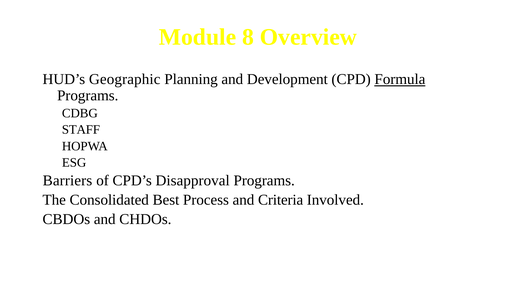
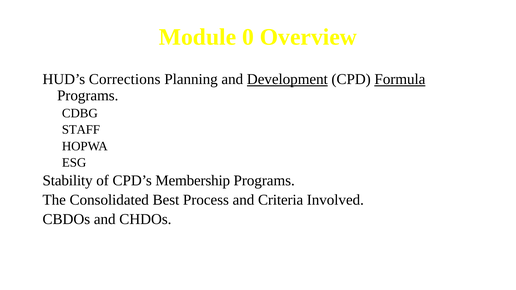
8: 8 -> 0
Geographic: Geographic -> Corrections
Development underline: none -> present
Barriers: Barriers -> Stability
Disapproval: Disapproval -> Membership
